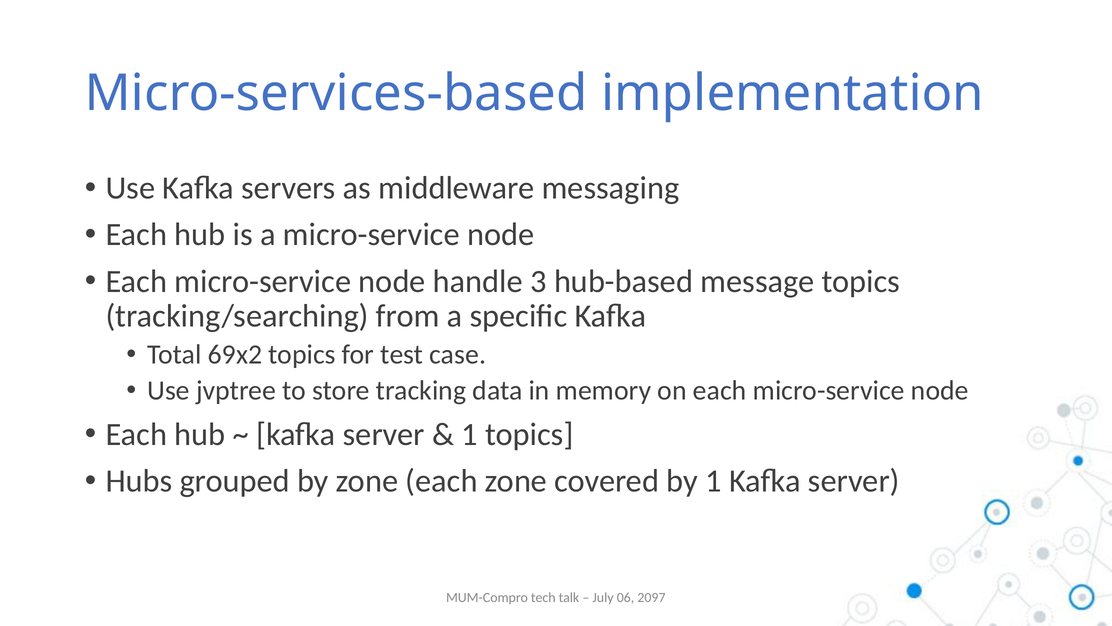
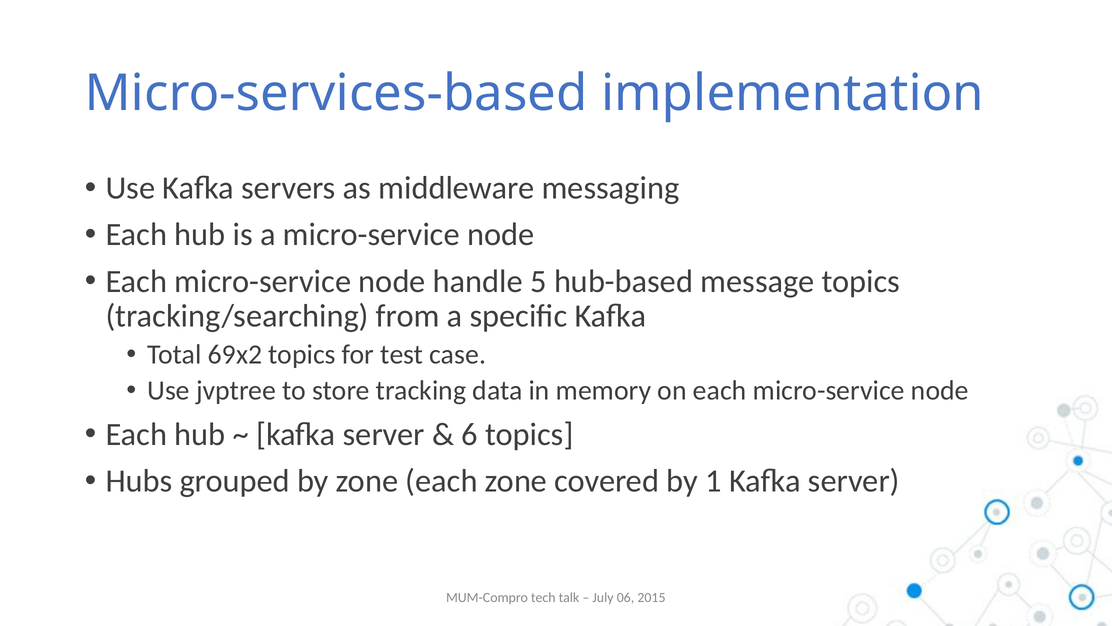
3: 3 -> 5
1 at (470, 434): 1 -> 6
2097: 2097 -> 2015
